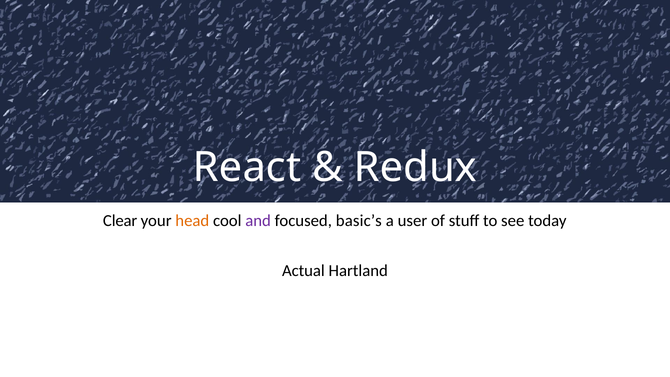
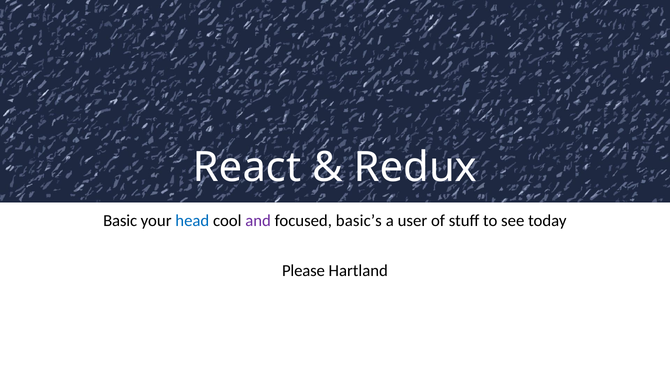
Clear: Clear -> Basic
head colour: orange -> blue
Actual: Actual -> Please
